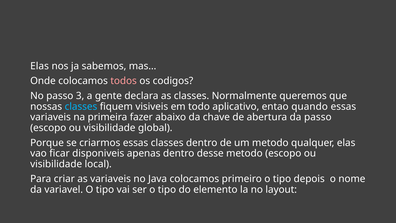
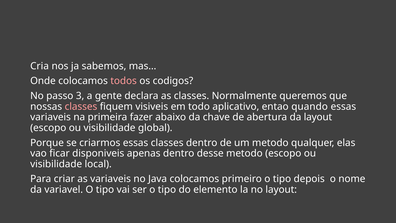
Elas at (40, 66): Elas -> Cria
classes at (81, 106) colour: light blue -> pink
da passo: passo -> layout
